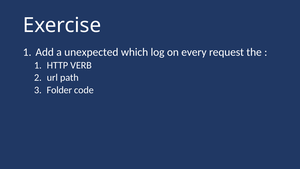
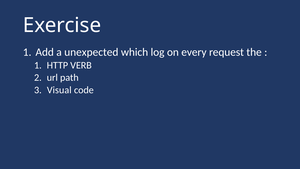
Folder: Folder -> Visual
